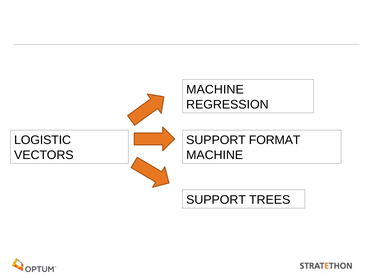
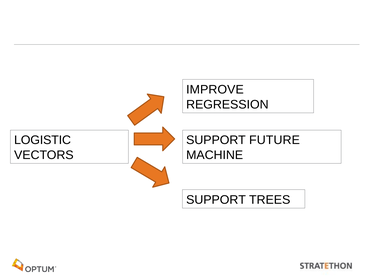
MACHINE at (215, 90): MACHINE -> IMPROVE
FORMAT: FORMAT -> FUTURE
